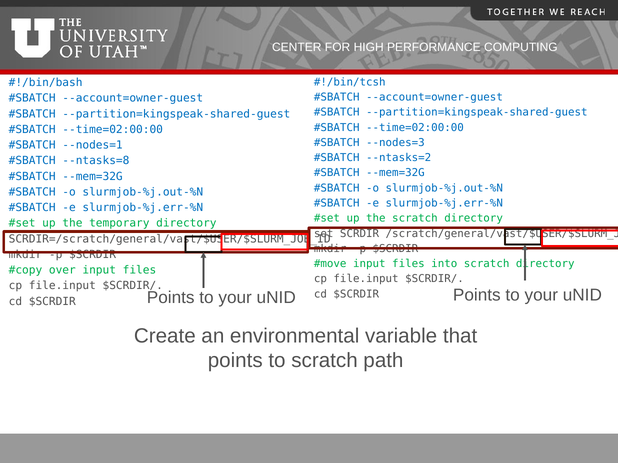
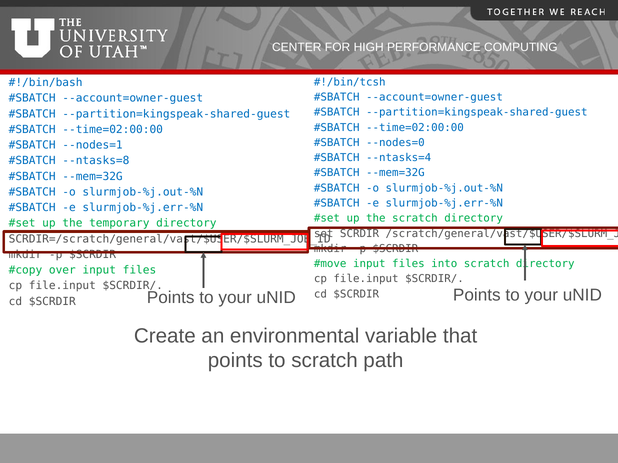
--nodes=3: --nodes=3 -> --nodes=0
--ntasks=2: --ntasks=2 -> --ntasks=4
